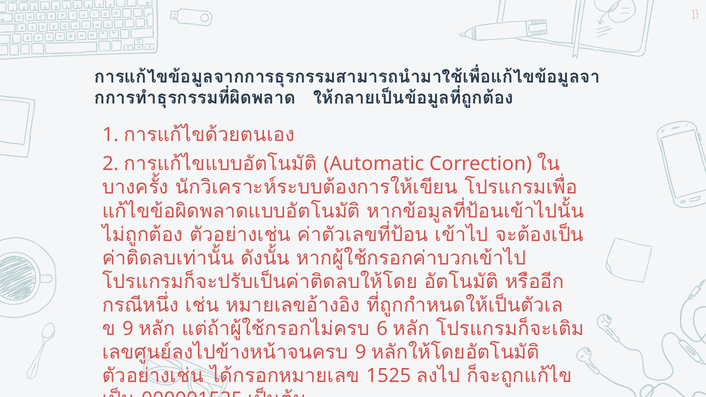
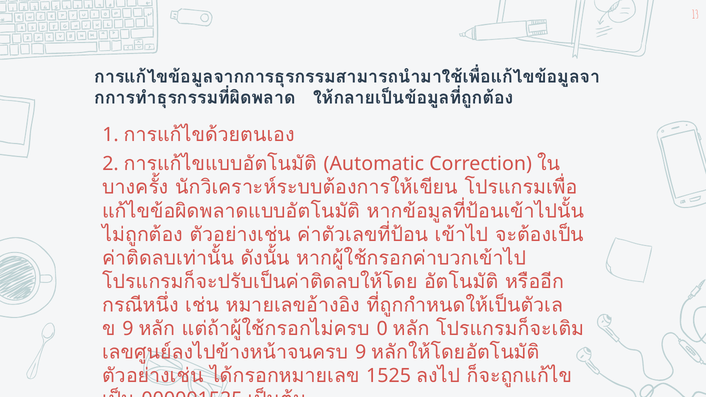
6: 6 -> 0
